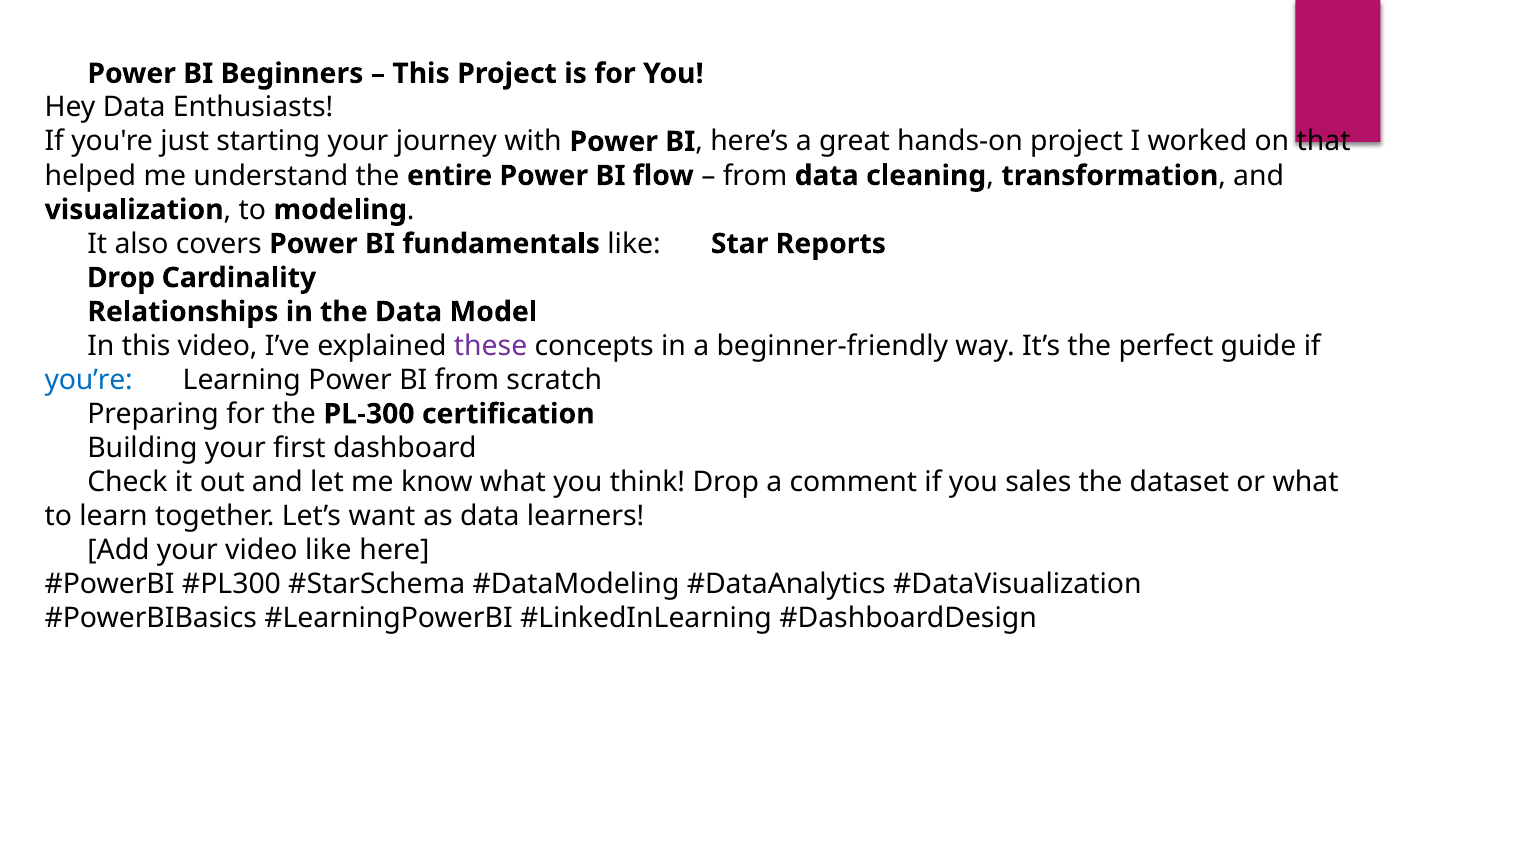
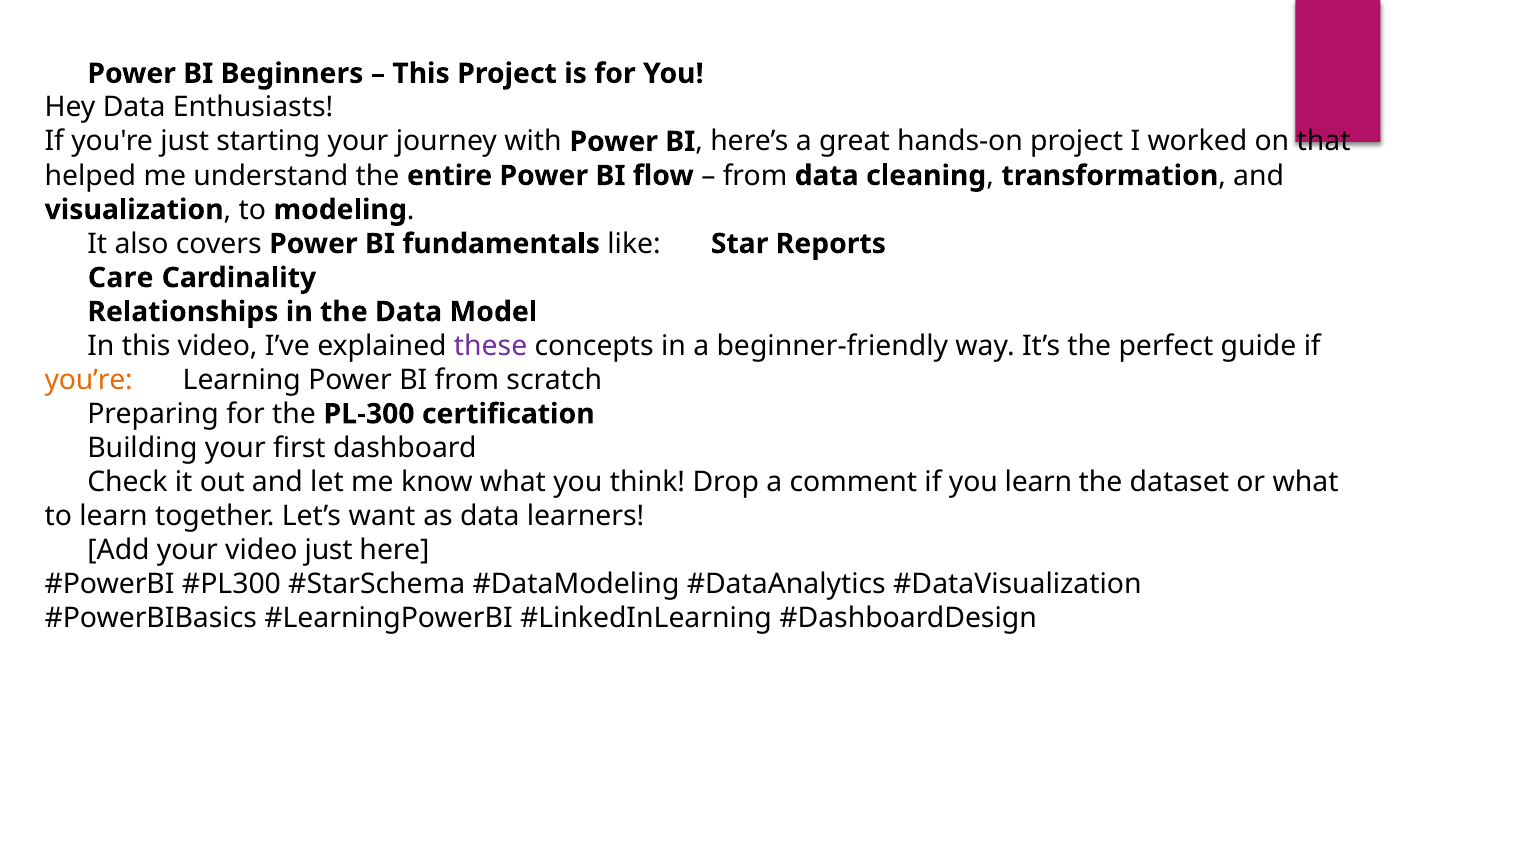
Drop at (121, 278): Drop -> Care
you’re colour: blue -> orange
you sales: sales -> learn
video like: like -> just
